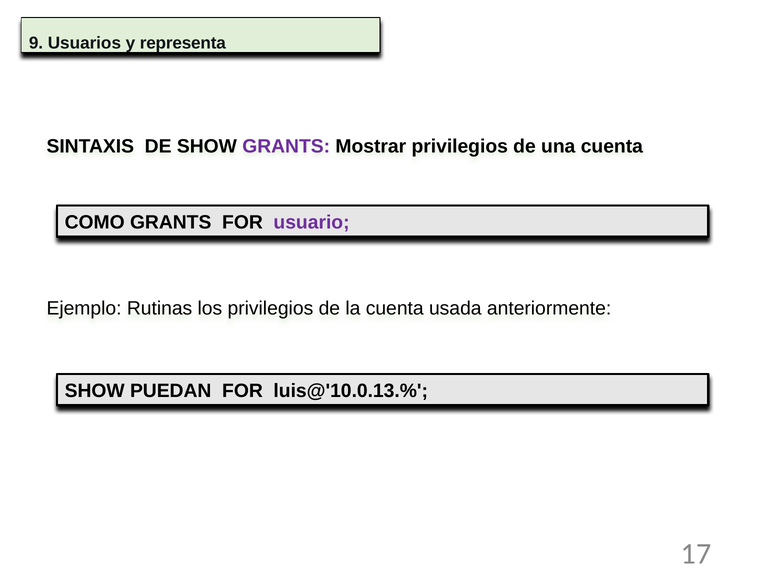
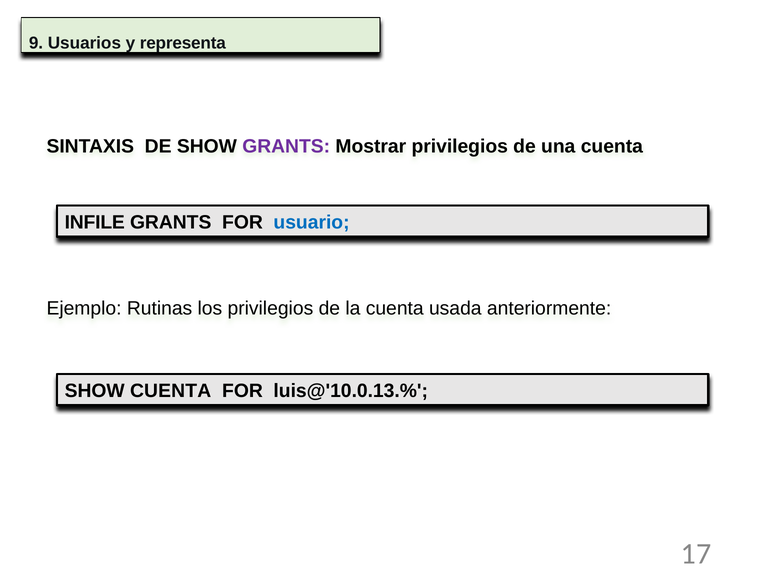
COMO: COMO -> INFILE
usuario colour: purple -> blue
SHOW PUEDAN: PUEDAN -> CUENTA
